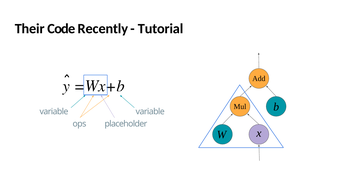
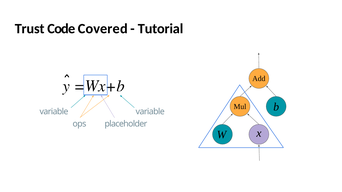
Their: Their -> Trust
Recently: Recently -> Covered
